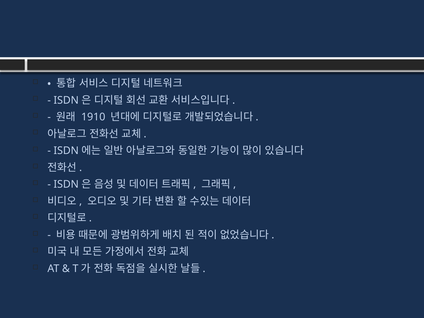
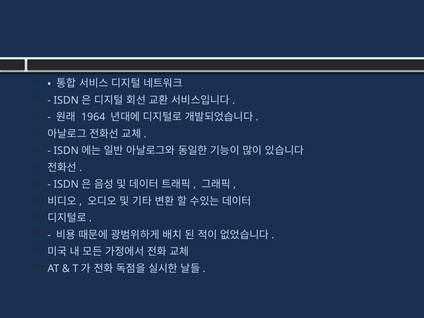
1910: 1910 -> 1964
